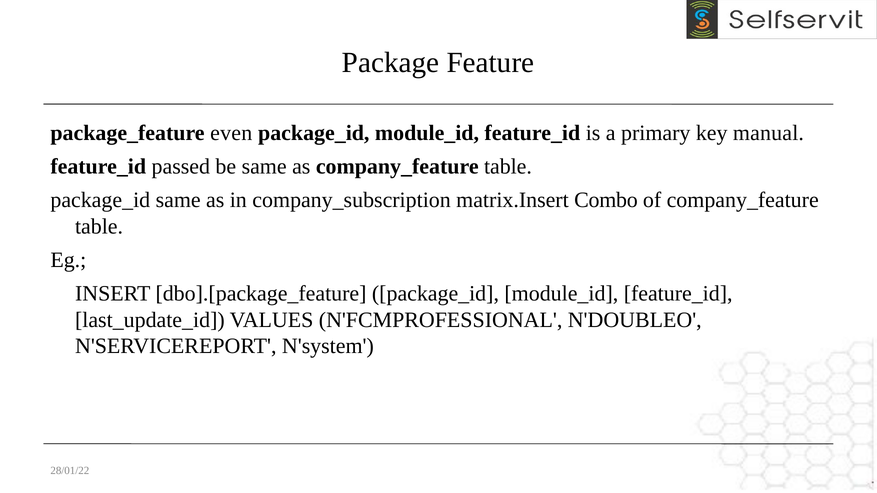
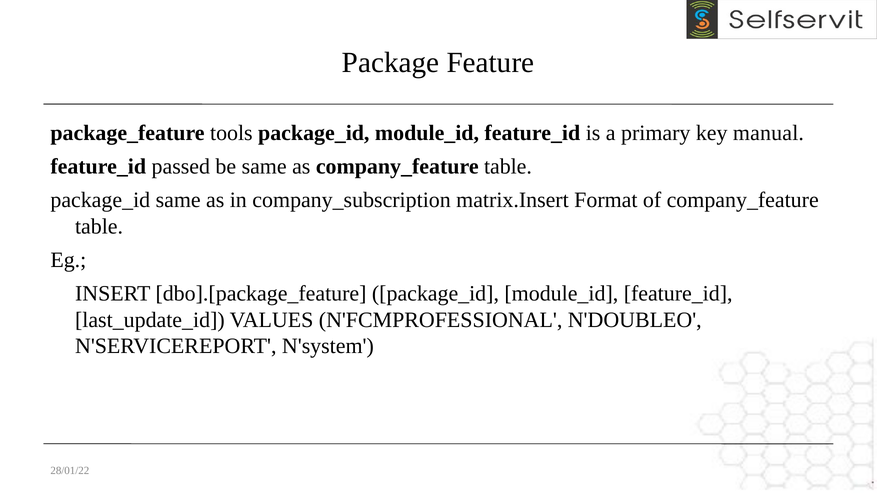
even: even -> tools
Combo: Combo -> Format
